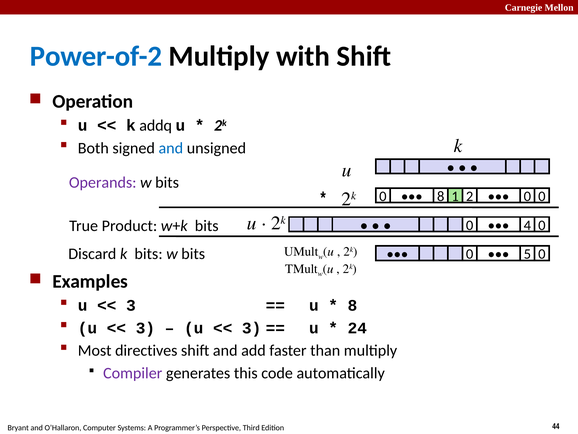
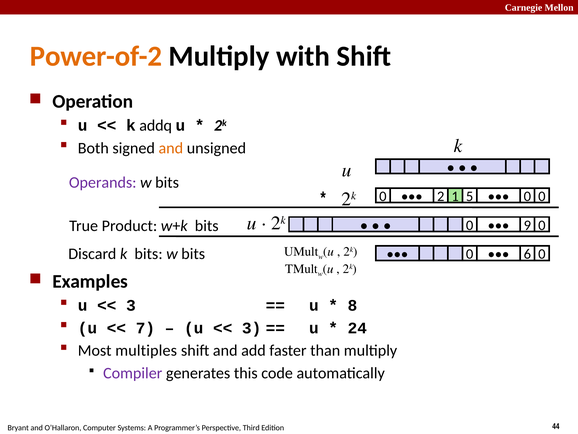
Power-of-2 colour: blue -> orange
and at (171, 148) colour: blue -> orange
0 8: 8 -> 2
2: 2 -> 5
4: 4 -> 9
5: 5 -> 6
3 at (145, 328): 3 -> 7
directives: directives -> multiples
